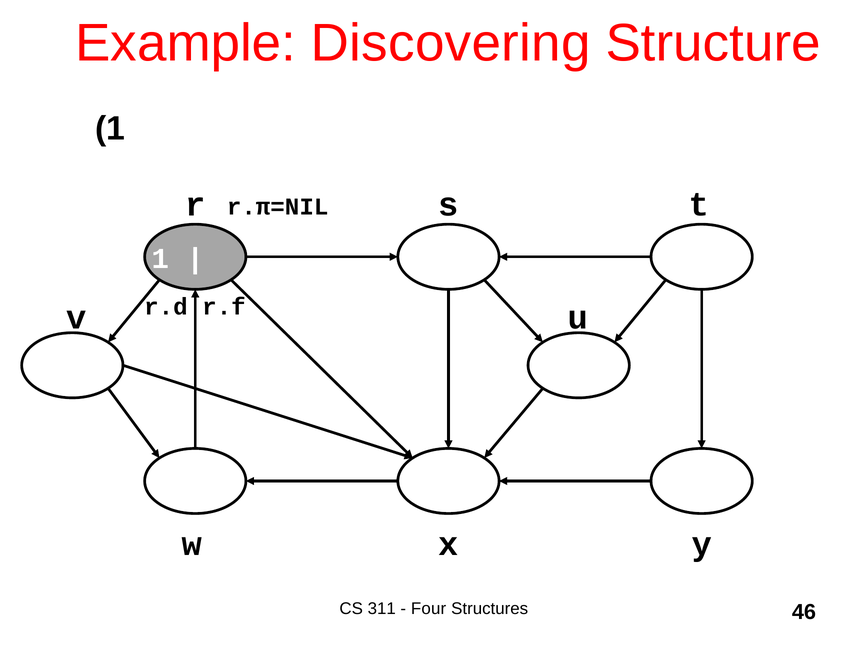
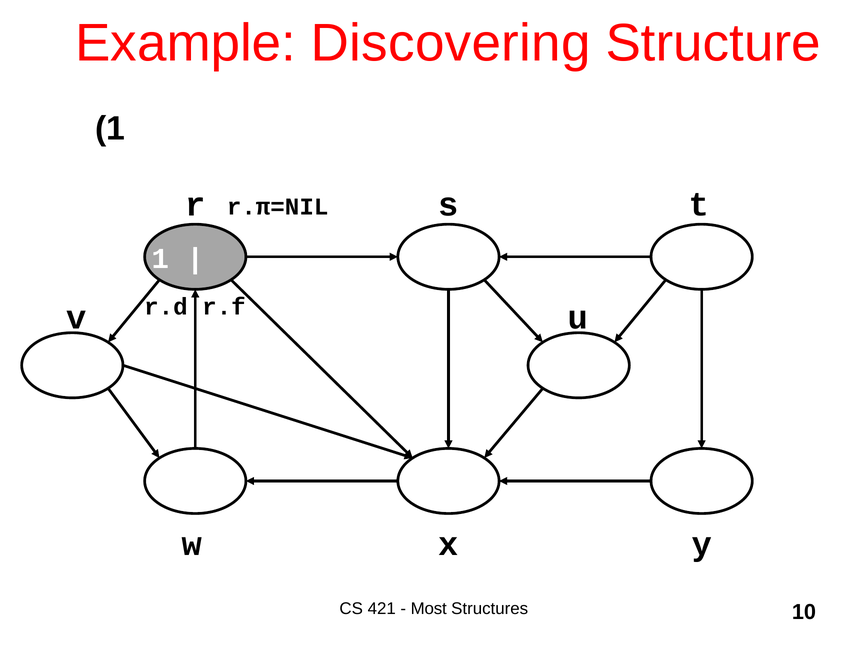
311: 311 -> 421
Four: Four -> Most
46: 46 -> 10
